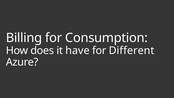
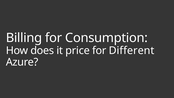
have: have -> price
